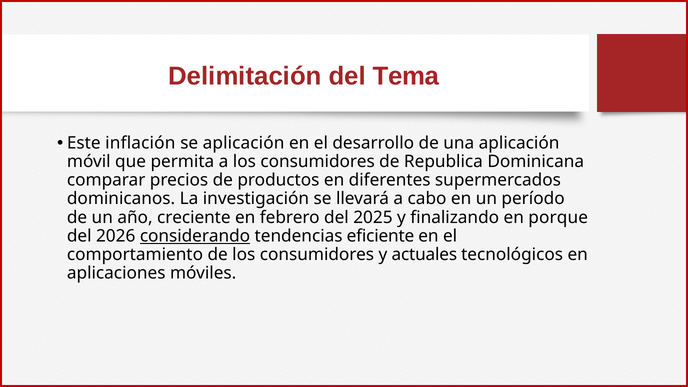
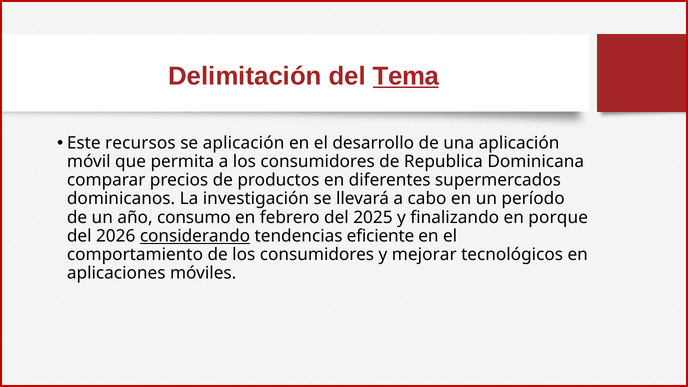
Tema underline: none -> present
inflación: inflación -> recursos
creciente: creciente -> consumo
actuales: actuales -> mejorar
